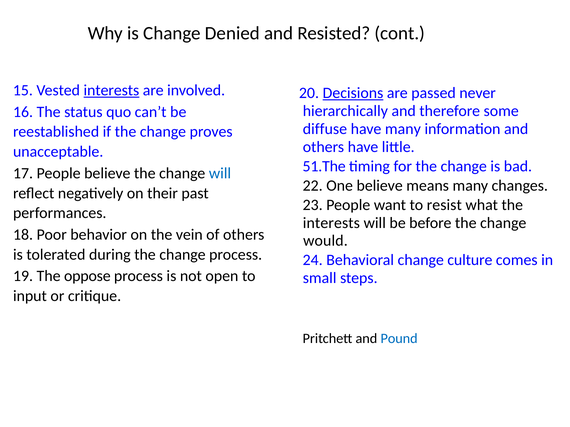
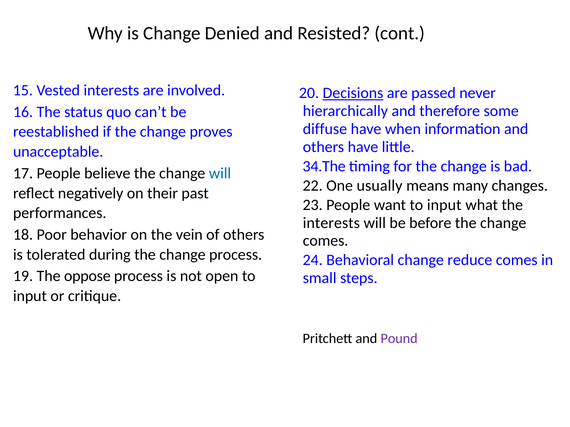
interests at (111, 90) underline: present -> none
have many: many -> when
51.The: 51.The -> 34.The
One believe: believe -> usually
want to resist: resist -> input
would at (325, 241): would -> comes
culture: culture -> reduce
Pound colour: blue -> purple
